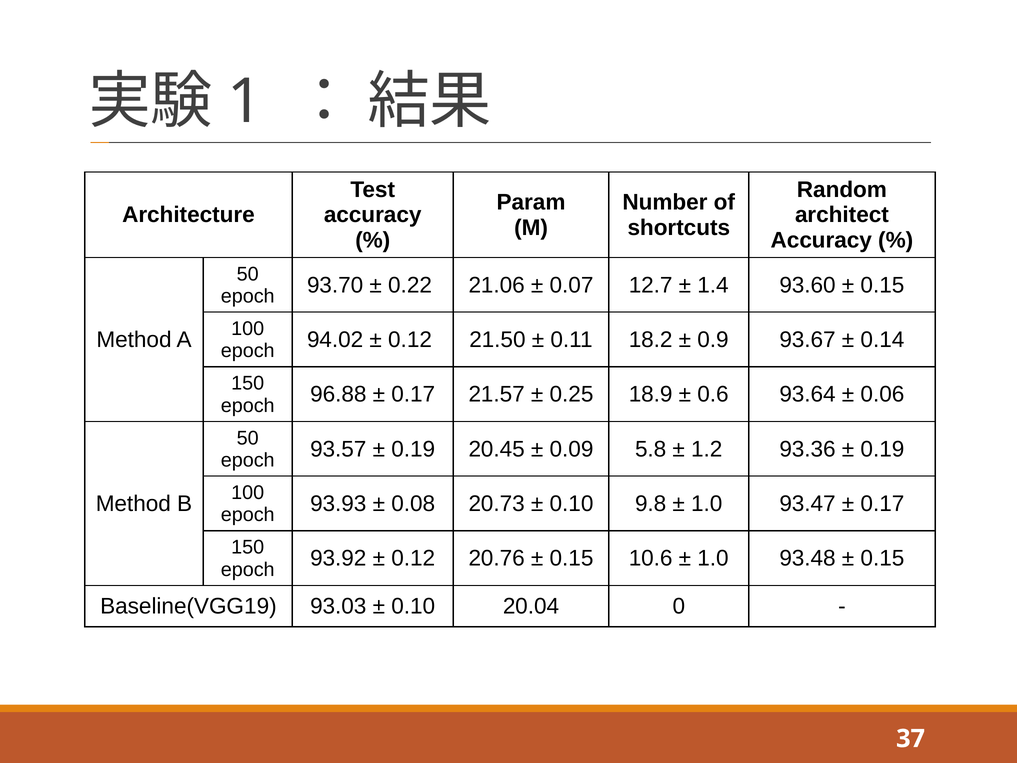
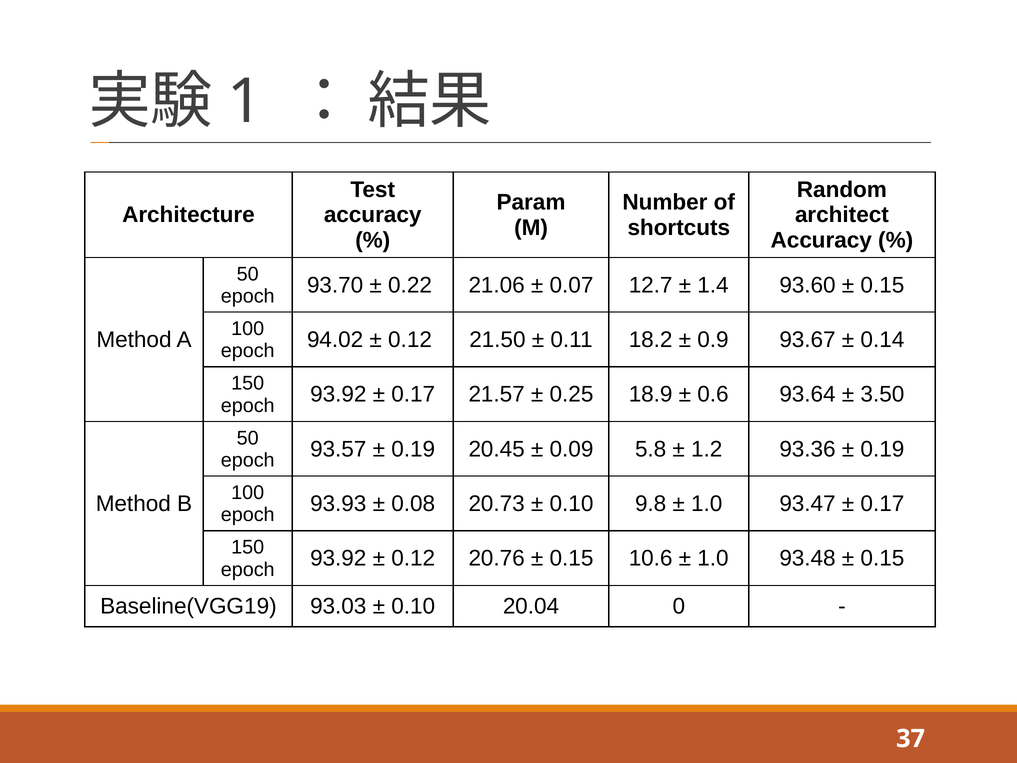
96.88 at (338, 394): 96.88 -> 93.92
0.06: 0.06 -> 3.50
